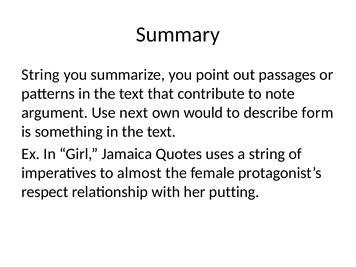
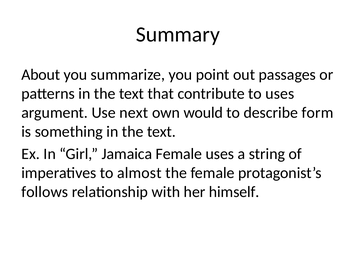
String at (41, 75): String -> About
to note: note -> uses
Jamaica Quotes: Quotes -> Female
respect: respect -> follows
putting: putting -> himself
